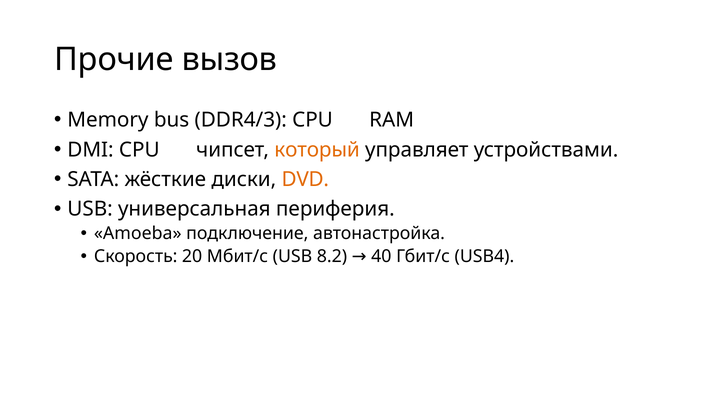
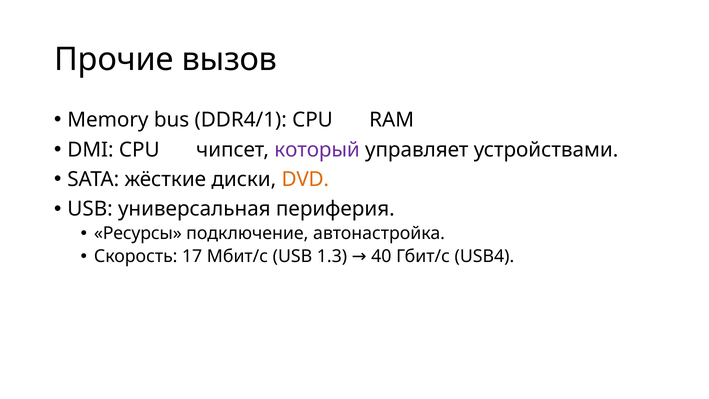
DDR4/3: DDR4/3 -> DDR4/1
который colour: orange -> purple
Amoeba: Amoeba -> Ресурсы
20: 20 -> 17
8.2: 8.2 -> 1.3
